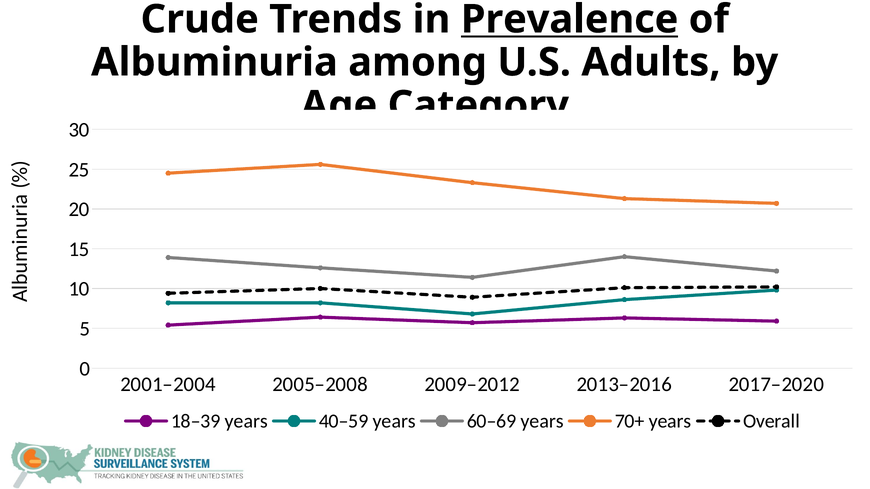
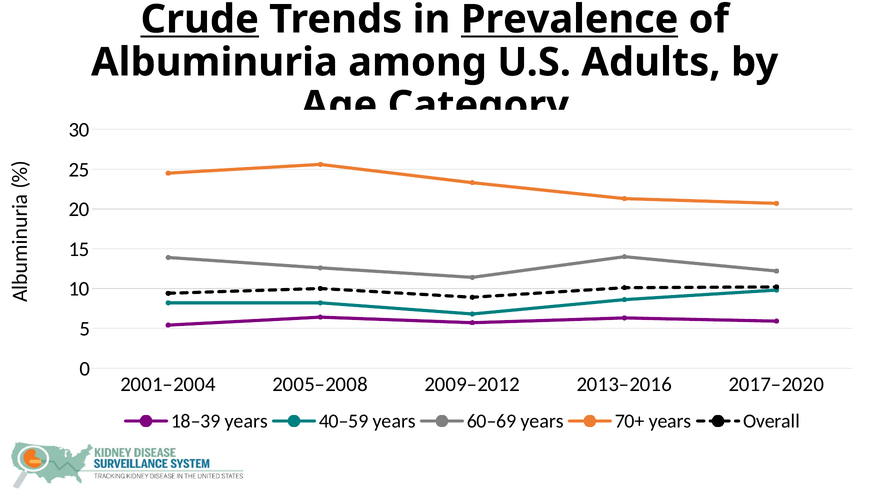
Crude underline: none -> present
